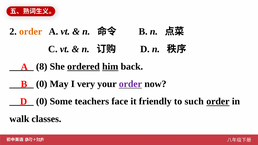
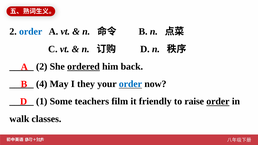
order at (31, 32) colour: orange -> blue
8 at (42, 67): 8 -> 2
him underline: present -> none
0 at (42, 84): 0 -> 4
very: very -> they
order at (130, 84) colour: purple -> blue
0 at (42, 101): 0 -> 1
face: face -> film
such: such -> raise
